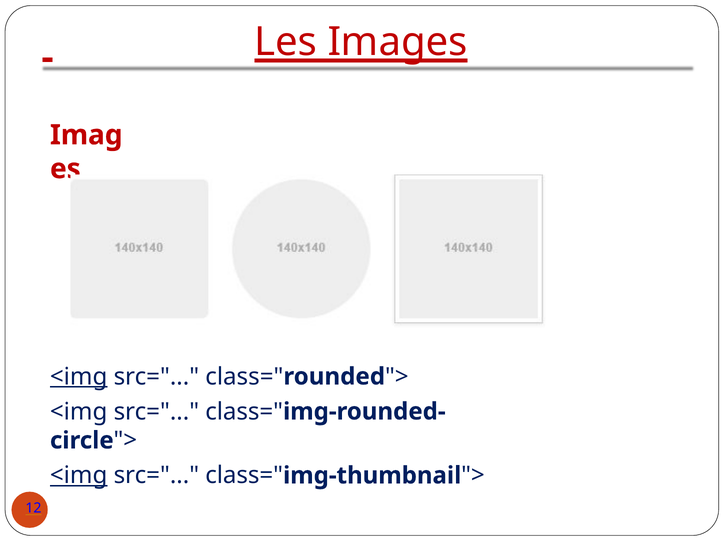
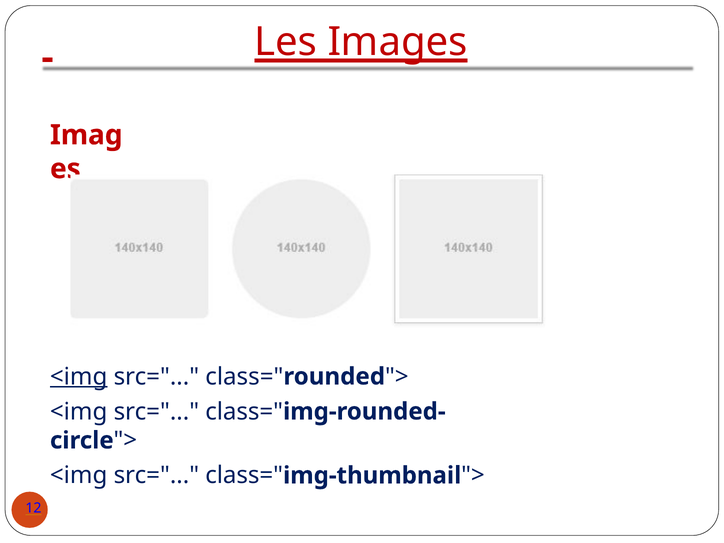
<img at (79, 476) underline: present -> none
